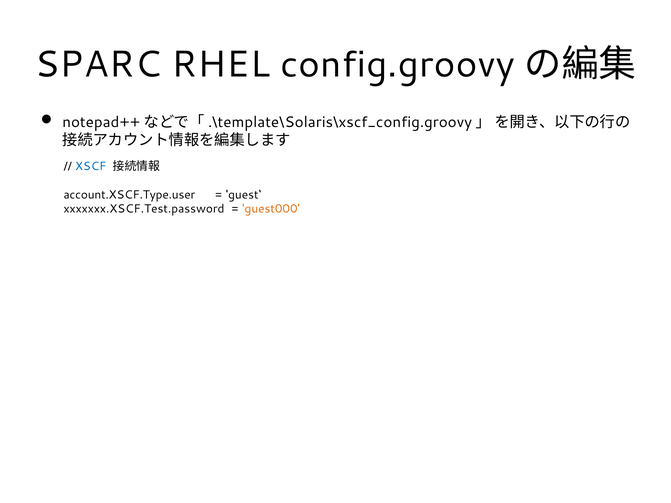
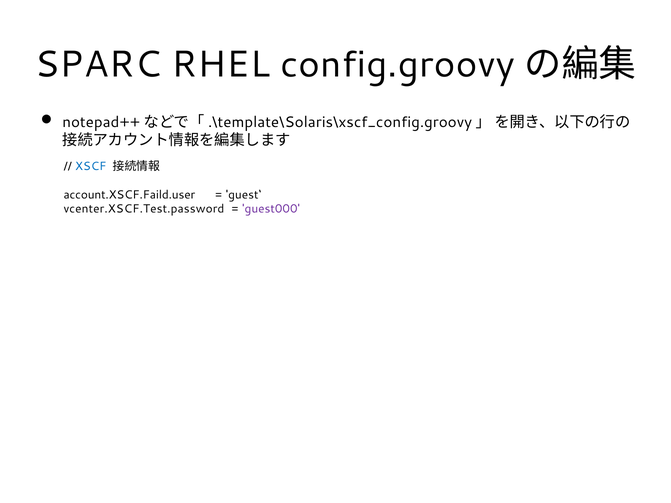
account.XSCF.Type.user: account.XSCF.Type.user -> account.XSCF.Faild.user
xxxxxxx.XSCF.Test.password: xxxxxxx.XSCF.Test.password -> vcenter.XSCF.Test.password
guest000 colour: orange -> purple
